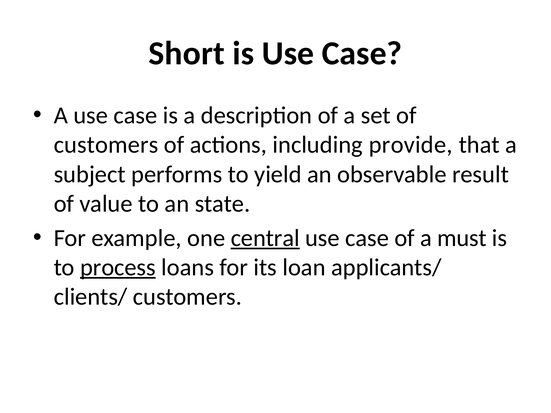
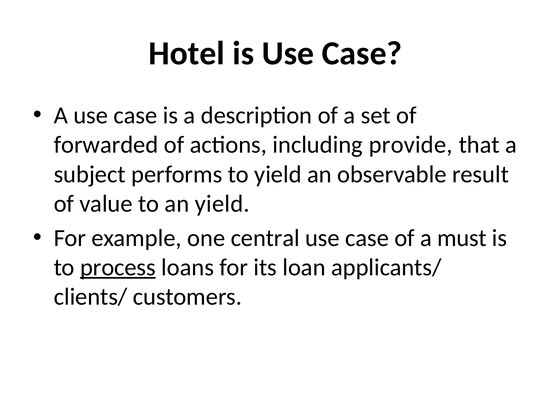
Short: Short -> Hotel
customers at (106, 145): customers -> forwarded
an state: state -> yield
central underline: present -> none
